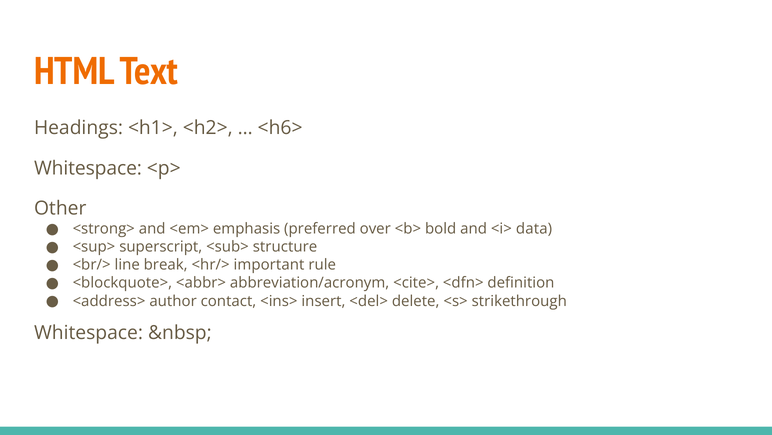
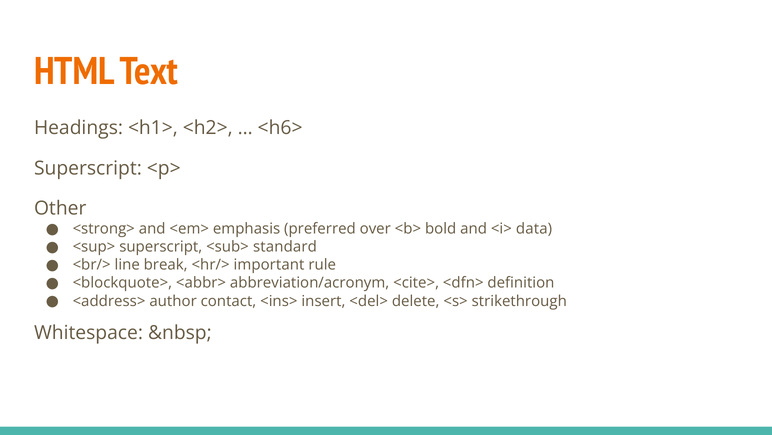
Whitespace at (88, 168): Whitespace -> Superscript
structure: structure -> standard
